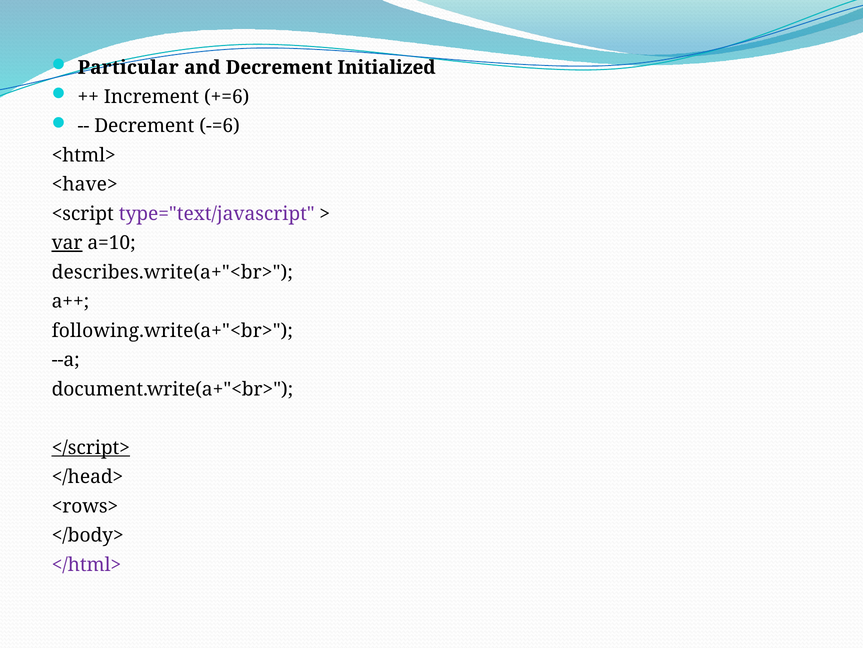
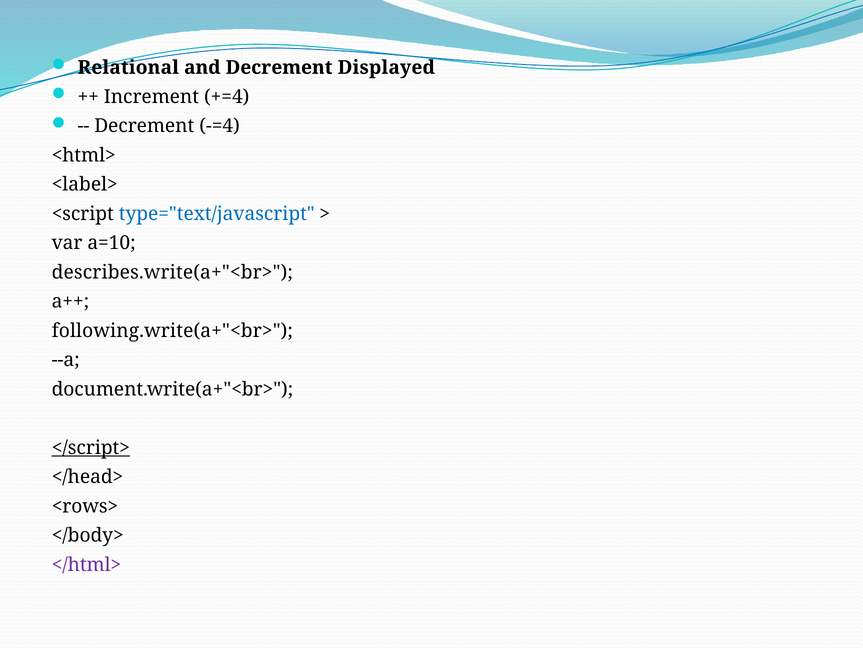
Particular: Particular -> Relational
Initialized: Initialized -> Displayed
+=6: +=6 -> +=4
-=6: -=6 -> -=4
<have>: <have> -> <label>
type="text/javascript colour: purple -> blue
var underline: present -> none
